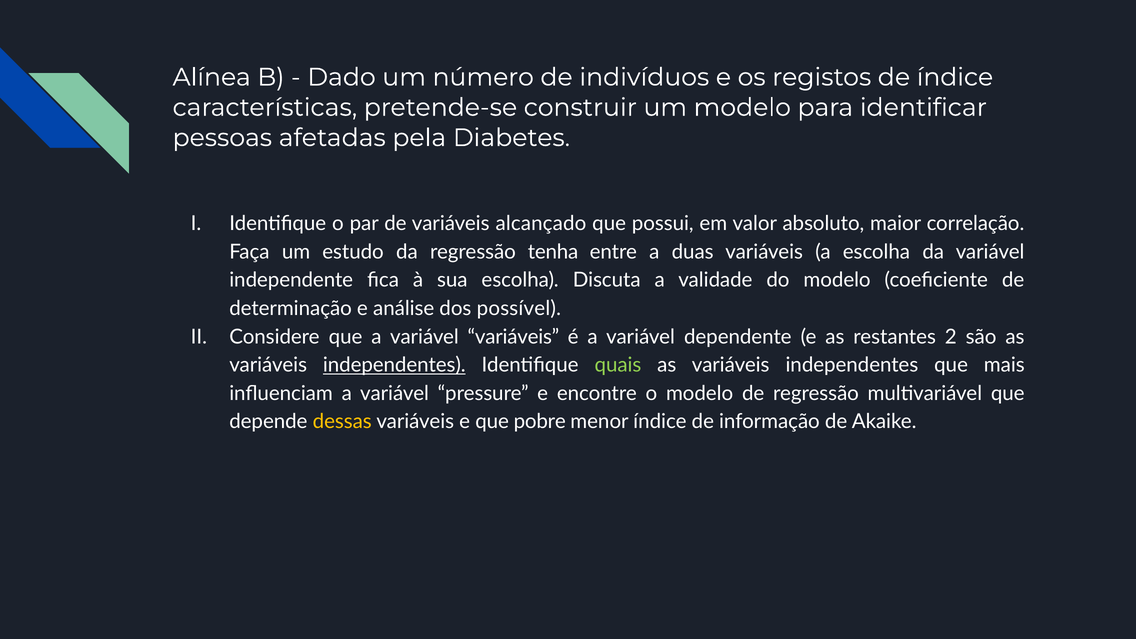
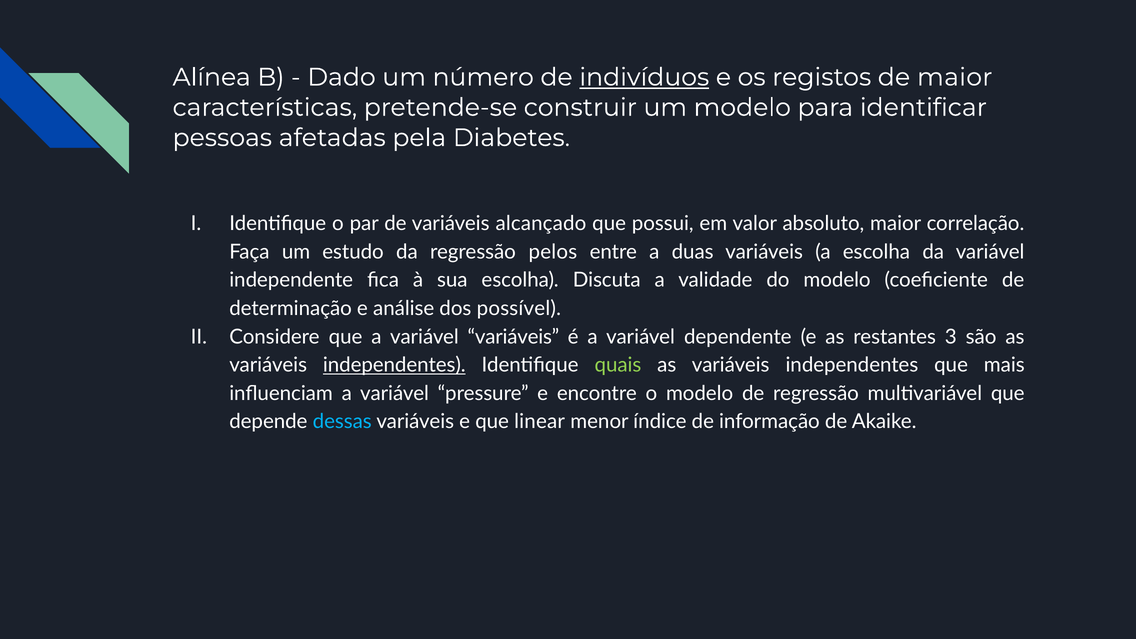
indivíduos underline: none -> present
de índice: índice -> maior
tenha: tenha -> pelos
2: 2 -> 3
dessas colour: yellow -> light blue
pobre: pobre -> linear
